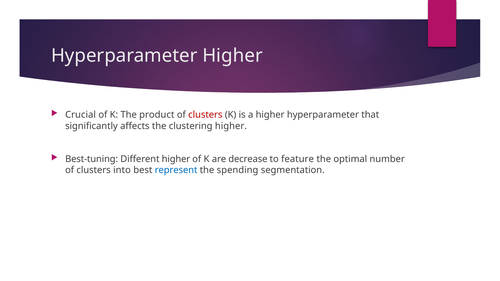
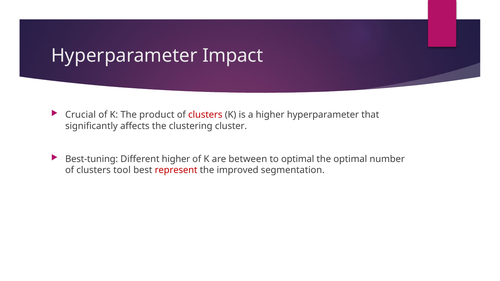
Hyperparameter Higher: Higher -> Impact
clustering higher: higher -> cluster
decrease: decrease -> between
to feature: feature -> optimal
into: into -> tool
represent colour: blue -> red
spending: spending -> improved
